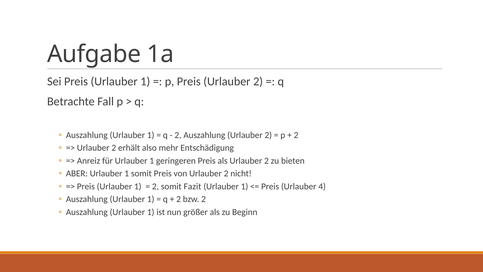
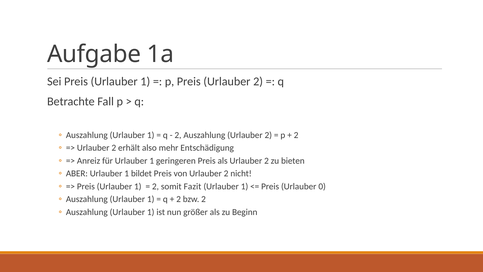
1 somit: somit -> bildet
4: 4 -> 0
